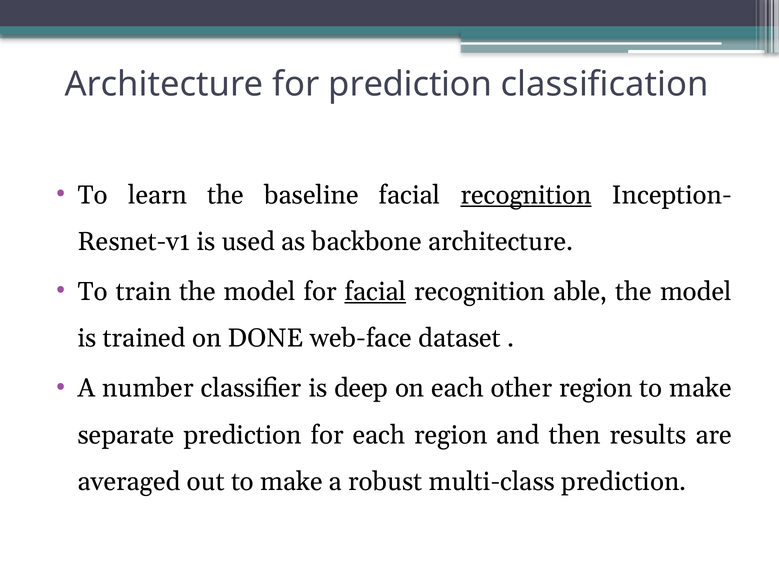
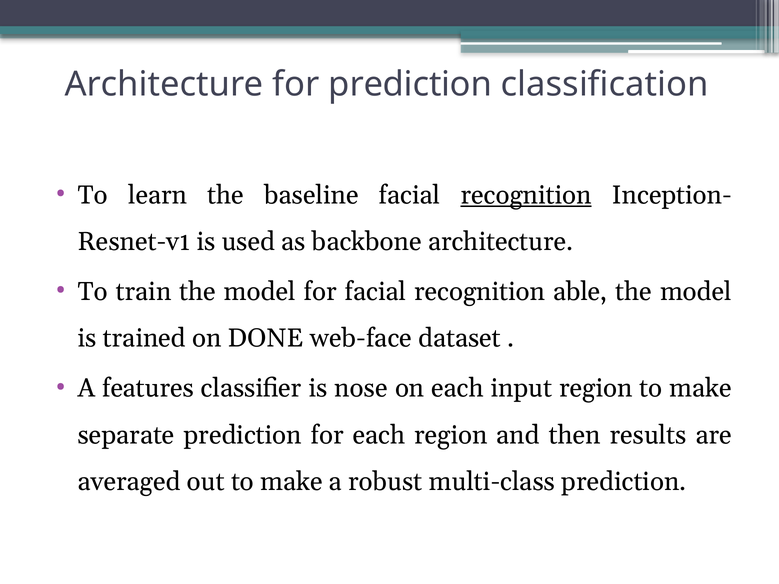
facial at (375, 292) underline: present -> none
number: number -> features
deep: deep -> nose
other: other -> input
